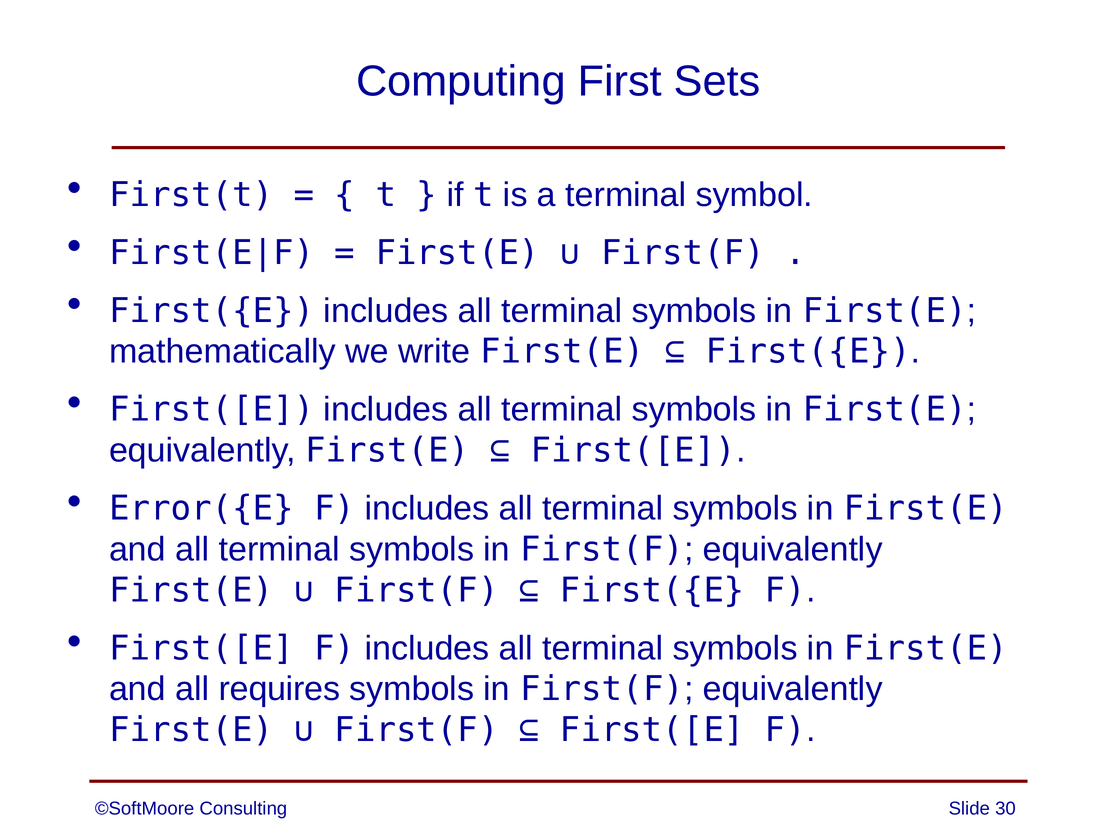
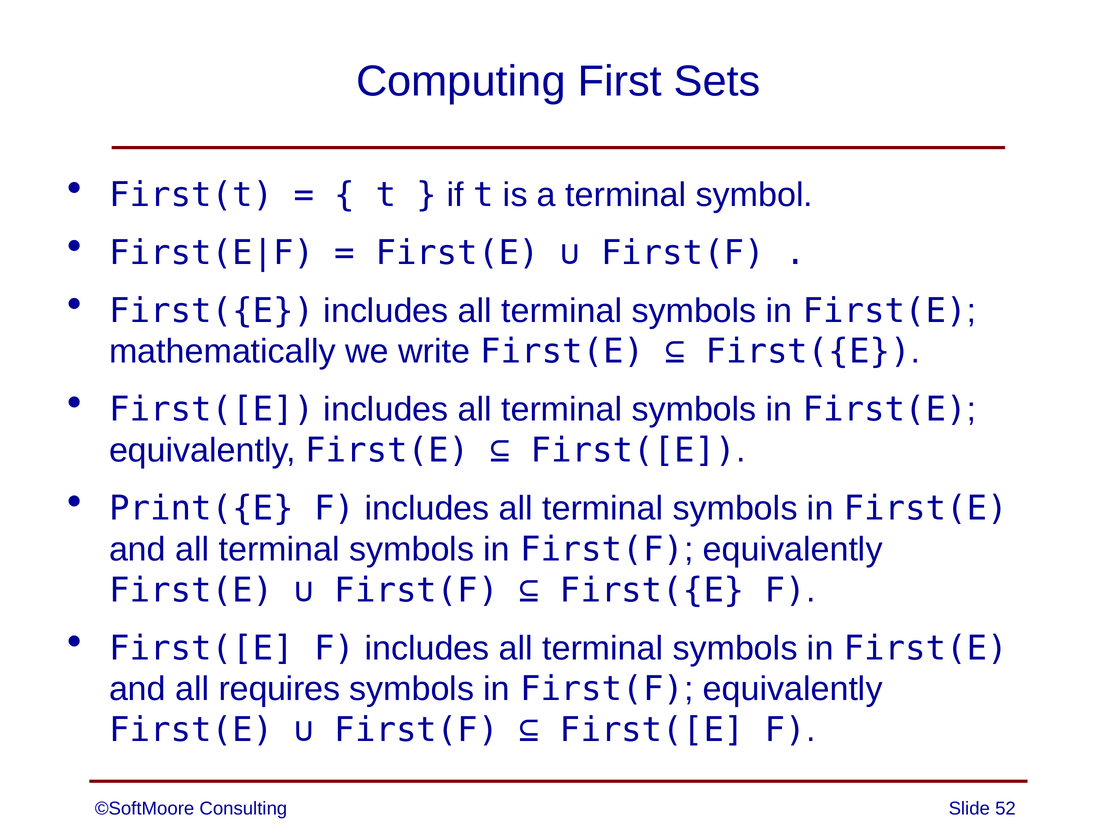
Error({E: Error({E -> Print({E
30: 30 -> 52
